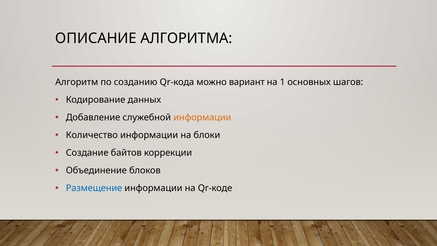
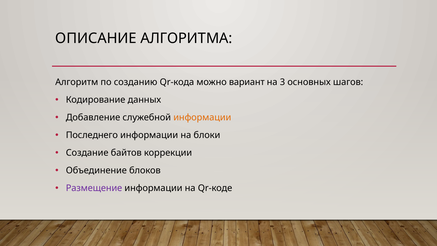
1: 1 -> 3
Количество: Количество -> Последнего
Размещение colour: blue -> purple
